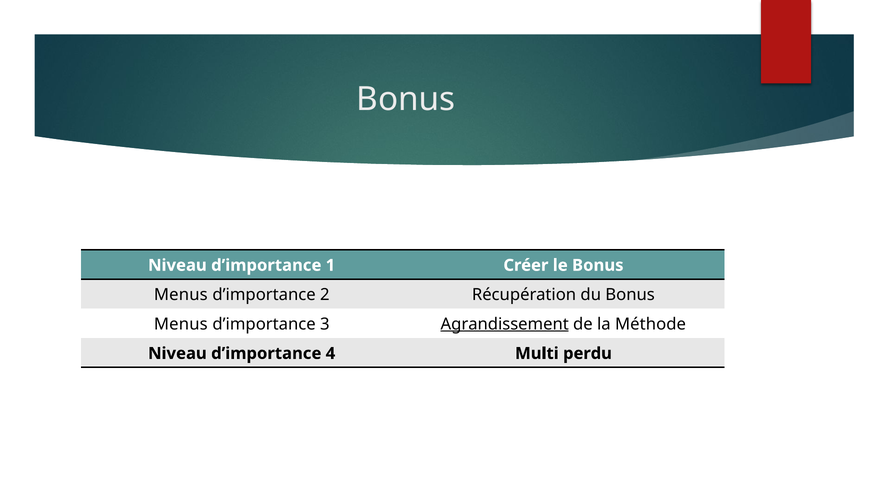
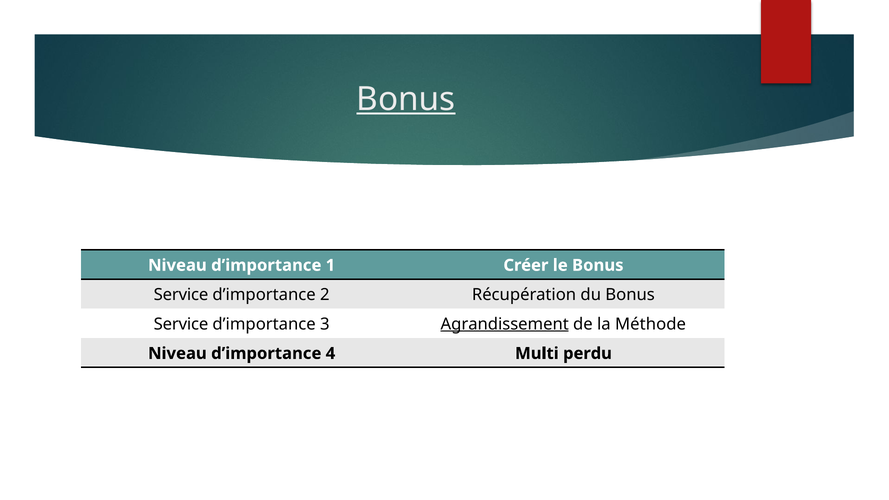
Bonus at (406, 99) underline: none -> present
Menus at (181, 295): Menus -> Service
Menus at (181, 324): Menus -> Service
